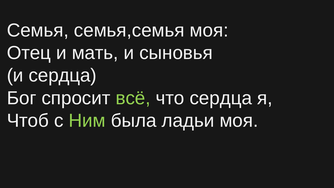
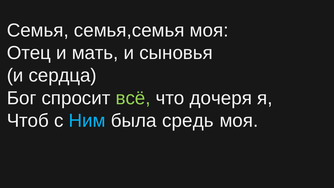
что сердца: сердца -> дочеря
Ним colour: light green -> light blue
ладьи: ладьи -> средь
